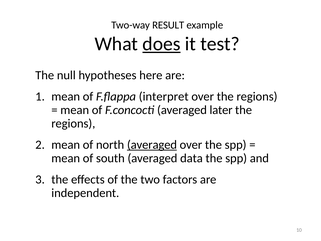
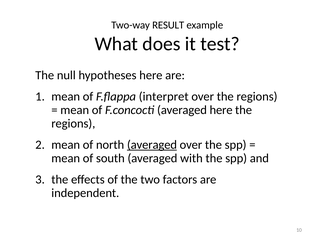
does underline: present -> none
averaged later: later -> here
data: data -> with
